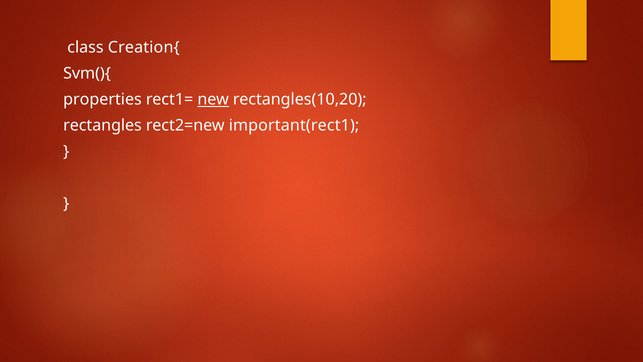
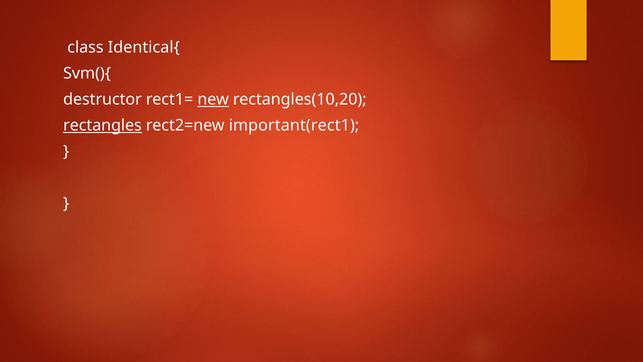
Creation{: Creation{ -> Identical{
properties: properties -> destructor
rectangles underline: none -> present
